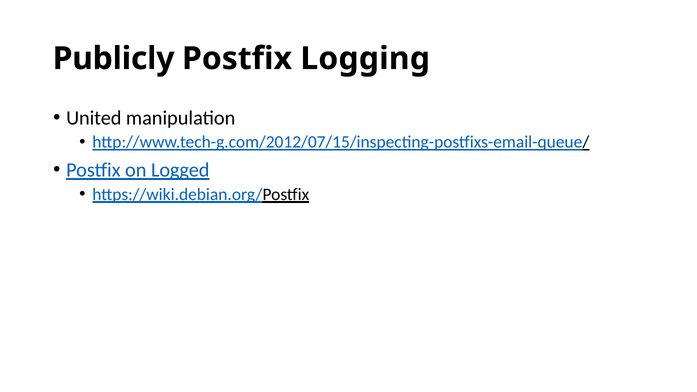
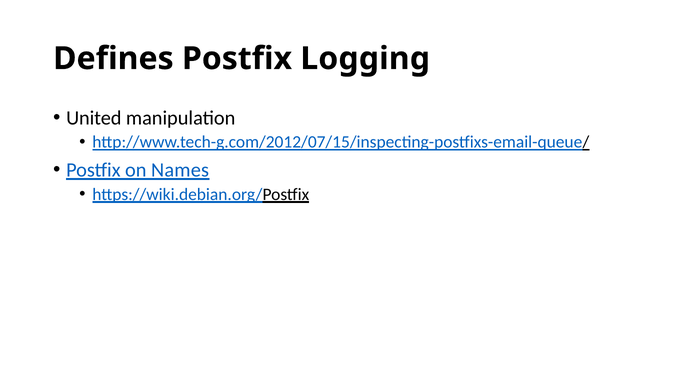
Publicly: Publicly -> Defines
Logged: Logged -> Names
